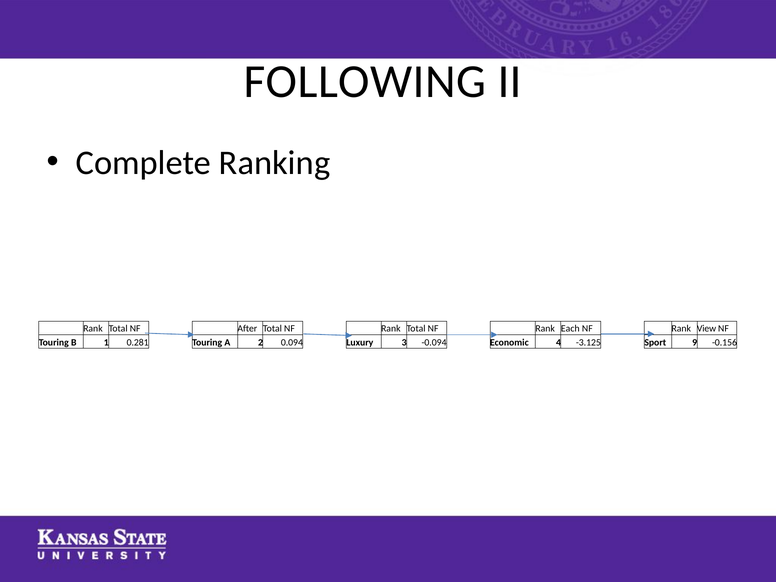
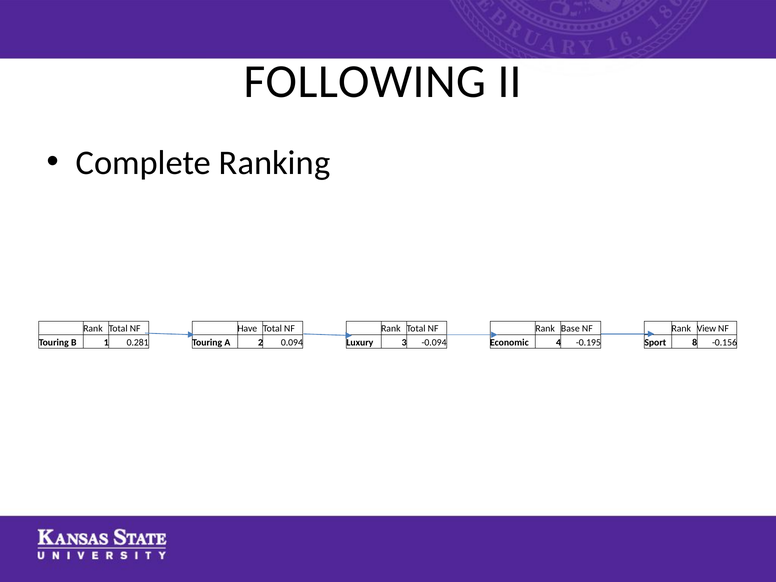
After: After -> Have
Each: Each -> Base
-3.125: -3.125 -> -0.195
9: 9 -> 8
